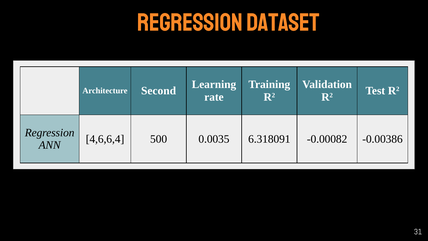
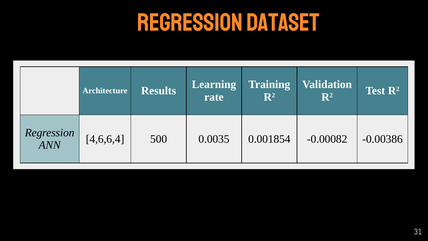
Second: Second -> Results
6.318091: 6.318091 -> 0.001854
